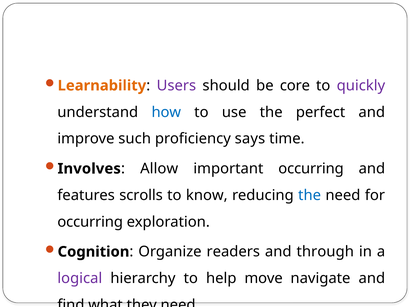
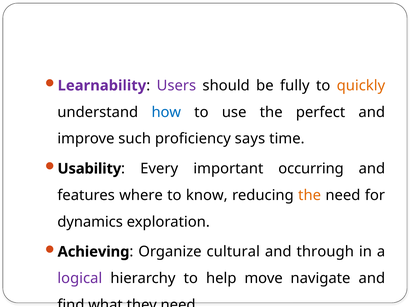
Learnability colour: orange -> purple
core: core -> fully
quickly colour: purple -> orange
Involves: Involves -> Usability
Allow: Allow -> Every
scrolls: scrolls -> where
the at (310, 196) colour: blue -> orange
occurring at (90, 222): occurring -> dynamics
Cognition: Cognition -> Achieving
readers: readers -> cultural
